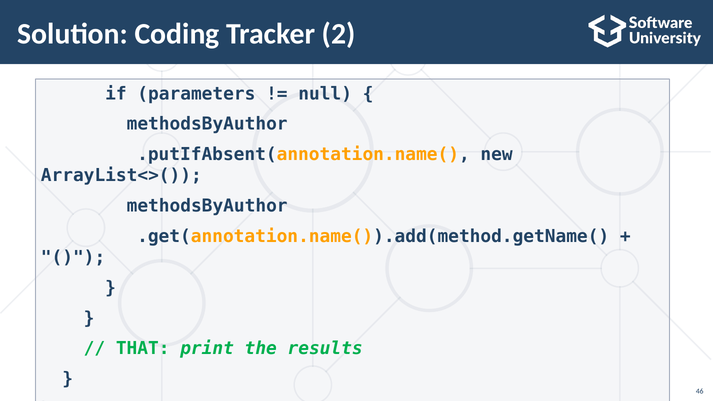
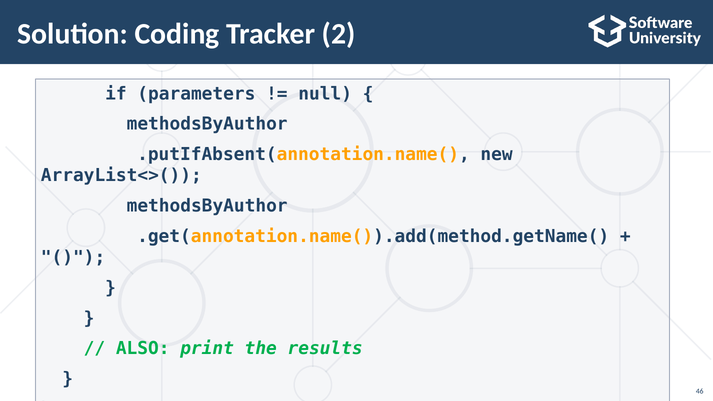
THAT: THAT -> ALSO
